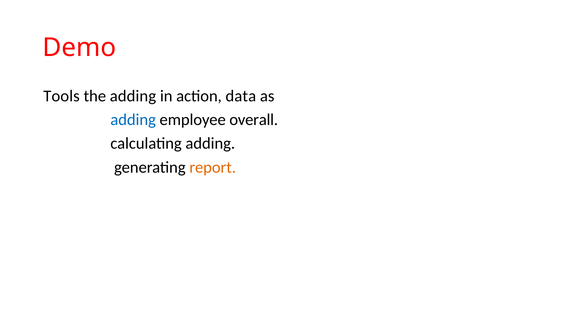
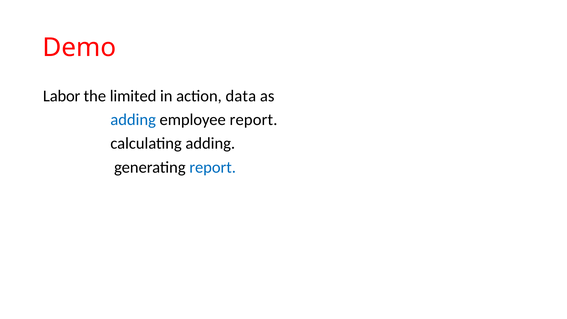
Tools: Tools -> Labor
the adding: adding -> limited
employee overall: overall -> report
report at (213, 167) colour: orange -> blue
